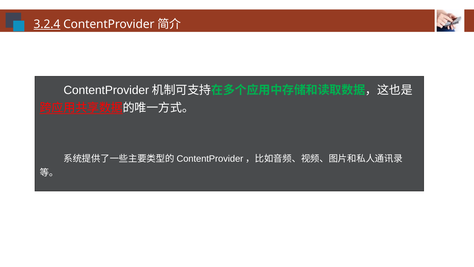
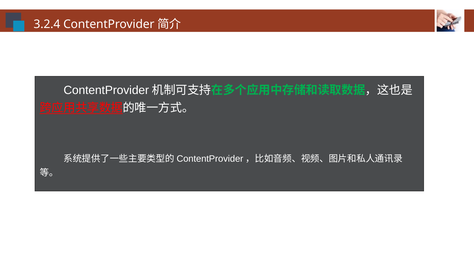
3.2.4 underline: present -> none
